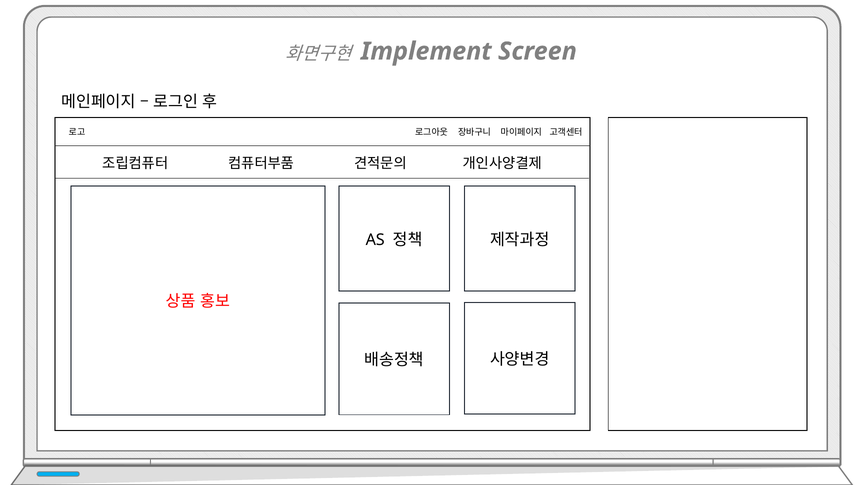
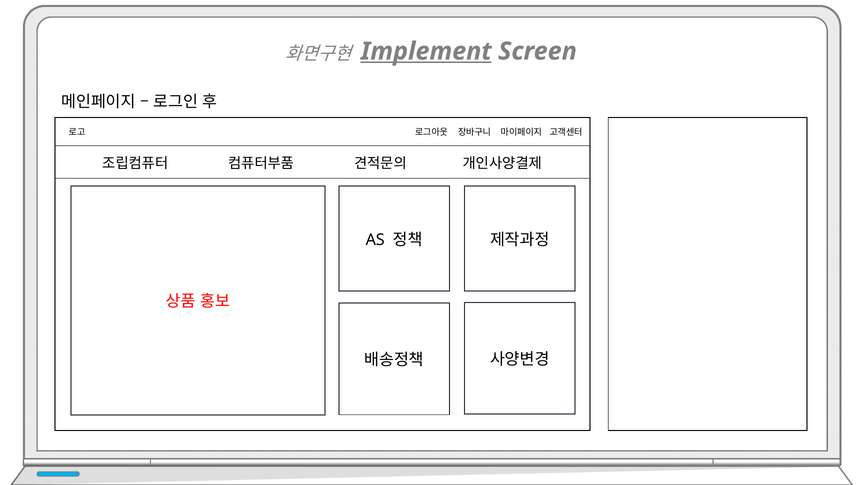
Implement underline: none -> present
